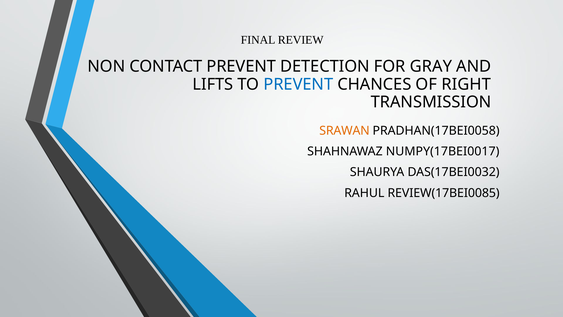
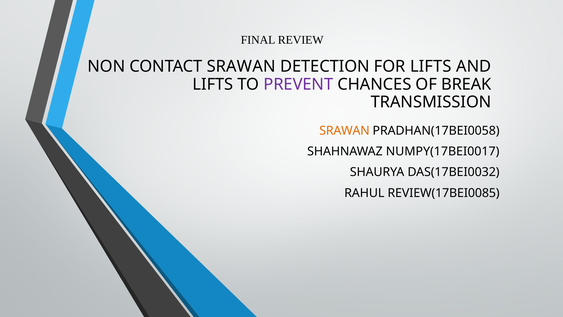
CONTACT PREVENT: PREVENT -> SRAWAN
FOR GRAY: GRAY -> LIFTS
PREVENT at (298, 84) colour: blue -> purple
RIGHT: RIGHT -> BREAK
